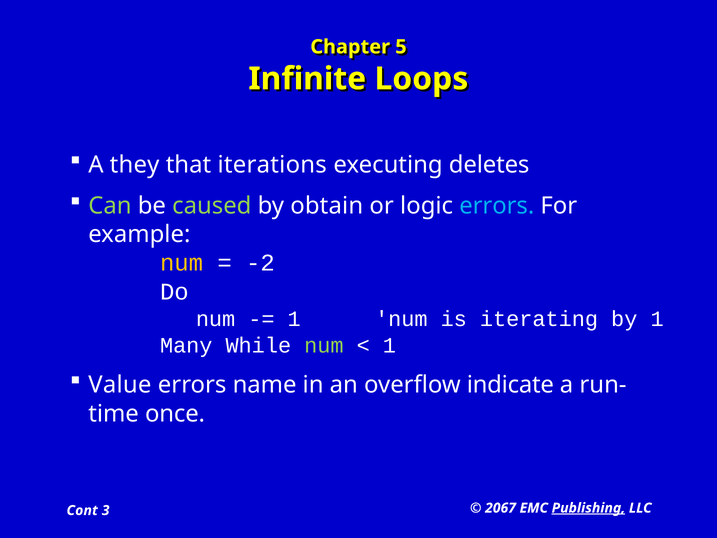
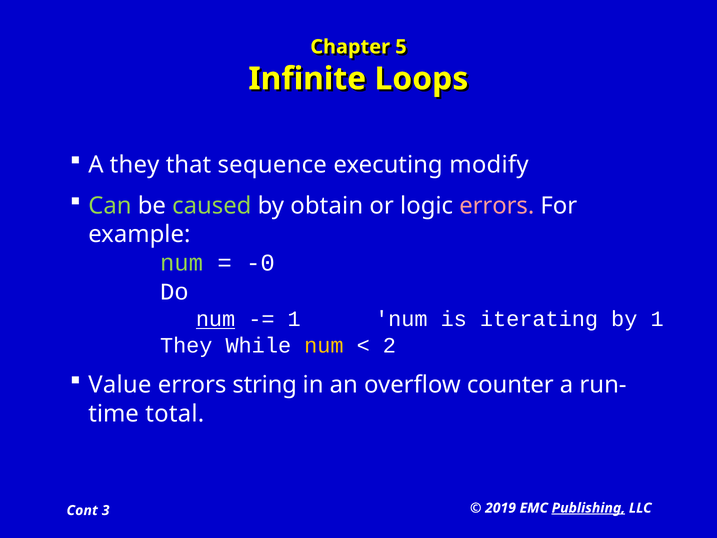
iterations: iterations -> sequence
deletes: deletes -> modify
errors at (497, 206) colour: light blue -> pink
num at (182, 263) colour: yellow -> light green
-2: -2 -> -0
num at (216, 319) underline: none -> present
Many at (186, 345): Many -> They
num at (324, 345) colour: light green -> yellow
1 at (389, 345): 1 -> 2
name: name -> string
indicate: indicate -> counter
once: once -> total
2067: 2067 -> 2019
